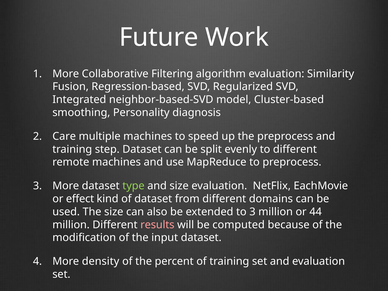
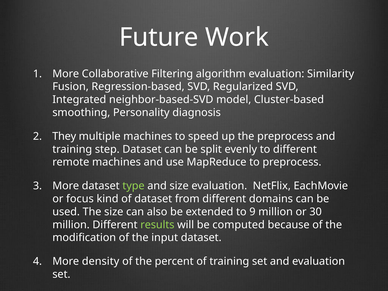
Care: Care -> They
effect: effect -> focus
to 3: 3 -> 9
44: 44 -> 30
results colour: pink -> light green
